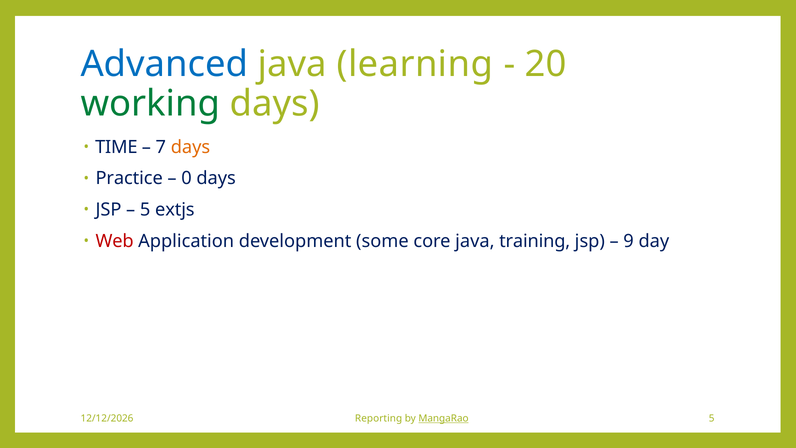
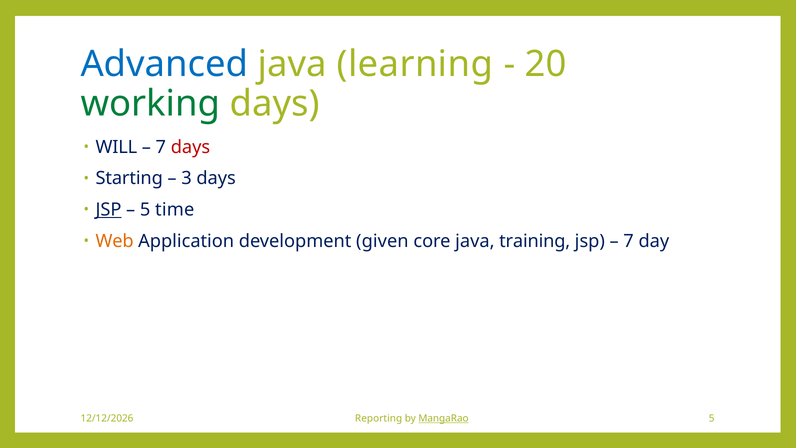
TIME: TIME -> WILL
days at (190, 147) colour: orange -> red
Practice: Practice -> Starting
0: 0 -> 3
JSP at (109, 210) underline: none -> present
extjs: extjs -> time
Web colour: red -> orange
some: some -> given
9 at (629, 241): 9 -> 7
